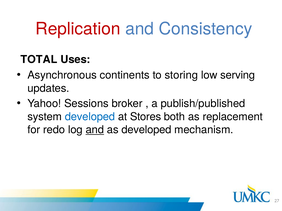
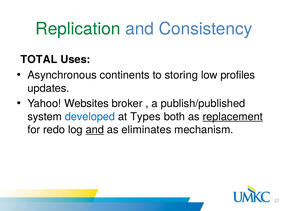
Replication colour: red -> green
serving: serving -> profiles
Sessions: Sessions -> Websites
Stores: Stores -> Types
replacement underline: none -> present
as developed: developed -> eliminates
